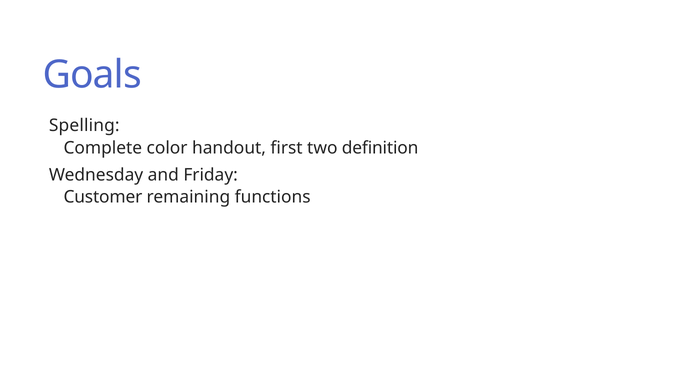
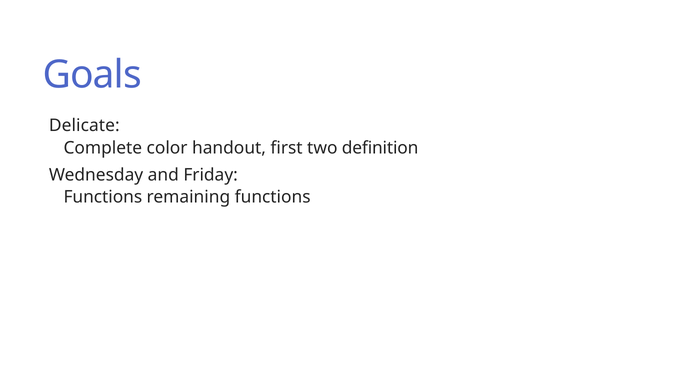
Spelling: Spelling -> Delicate
Customer at (103, 197): Customer -> Functions
